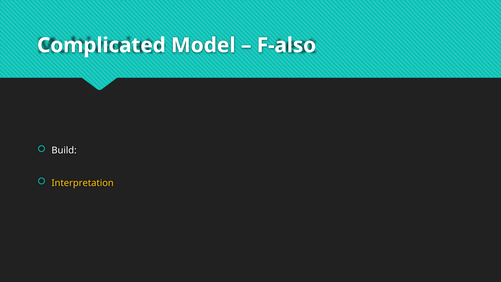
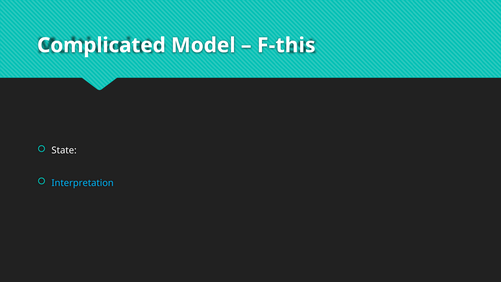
F-also: F-also -> F-this
Build: Build -> State
Interpretation colour: yellow -> light blue
